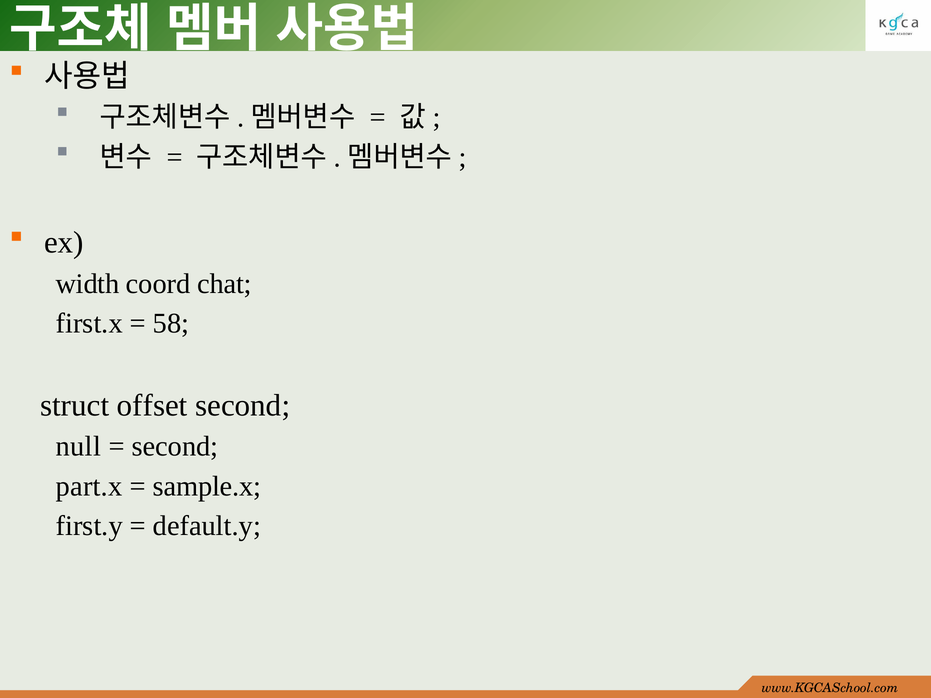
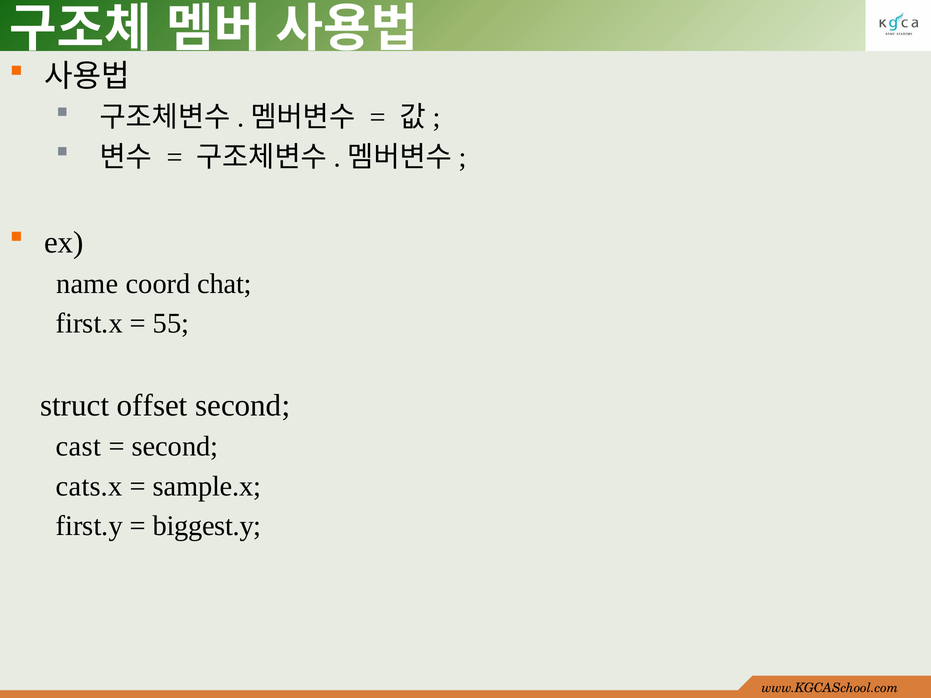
width: width -> name
58: 58 -> 55
null: null -> cast
part.x: part.x -> cats.x
default.y: default.y -> biggest.y
